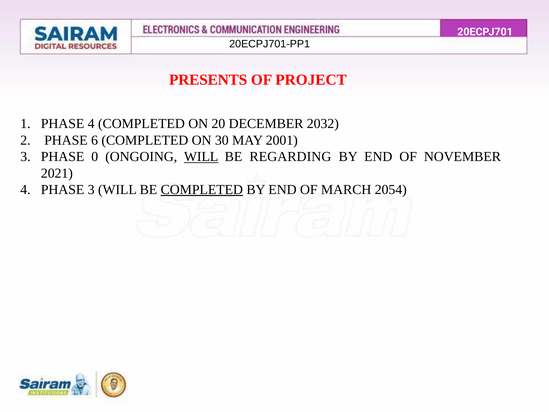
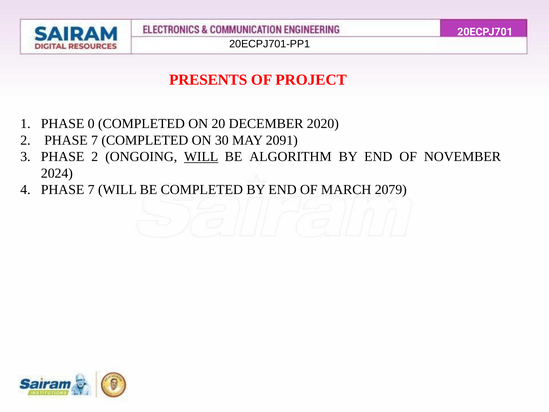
PHASE 4: 4 -> 0
2032: 2032 -> 2020
2 PHASE 6: 6 -> 7
2001: 2001 -> 2091
PHASE 0: 0 -> 2
REGARDING: REGARDING -> ALGORITHM
2021: 2021 -> 2024
4 PHASE 3: 3 -> 7
COMPLETED at (202, 190) underline: present -> none
2054: 2054 -> 2079
